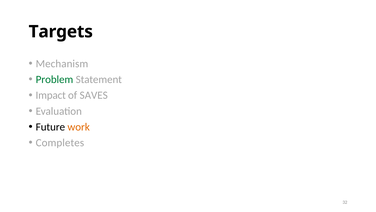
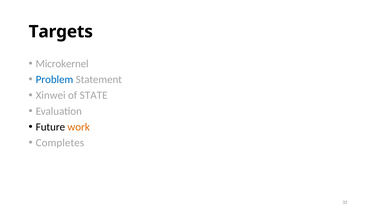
Mechanism: Mechanism -> Microkernel
Problem colour: green -> blue
Impact: Impact -> Xinwei
SAVES: SAVES -> STATE
